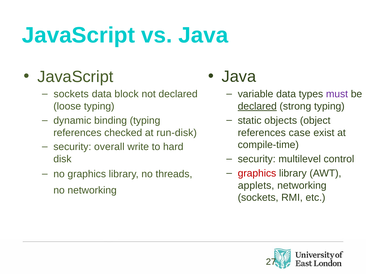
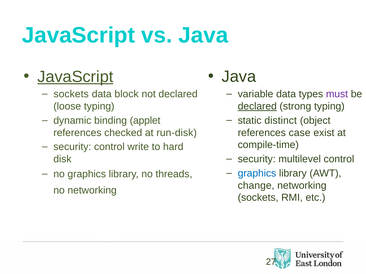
JavaScript at (75, 77) underline: none -> present
objects: objects -> distinct
binding typing: typing -> applet
security overall: overall -> control
graphics at (257, 174) colour: red -> blue
applets: applets -> change
